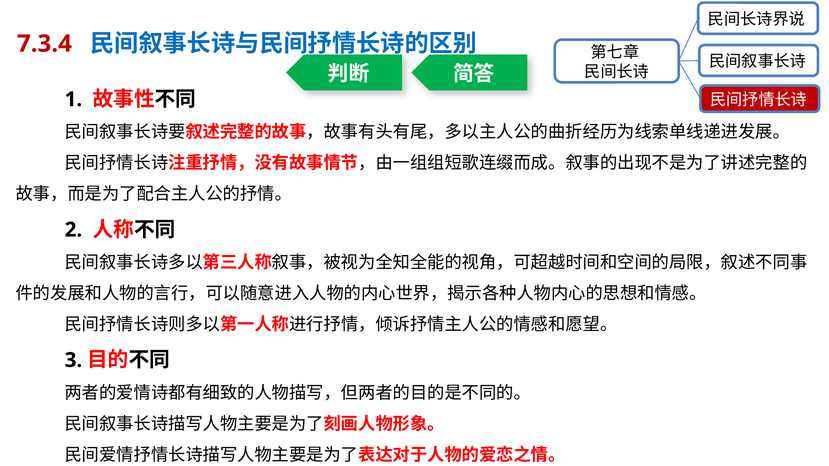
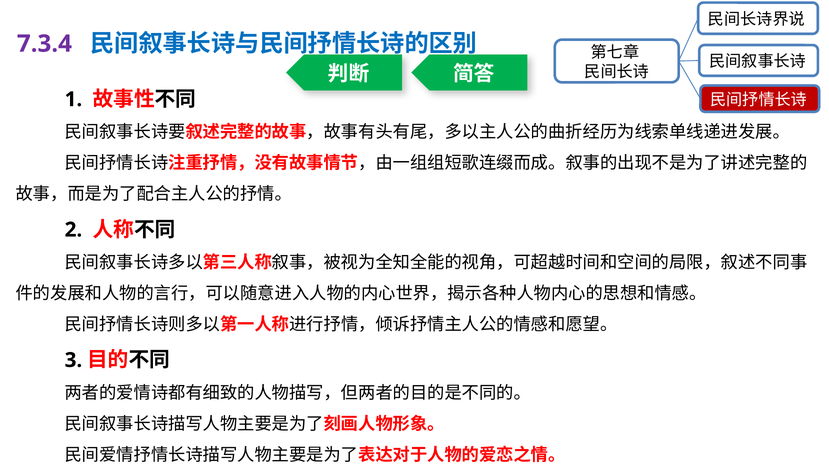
7.3.4 colour: red -> purple
